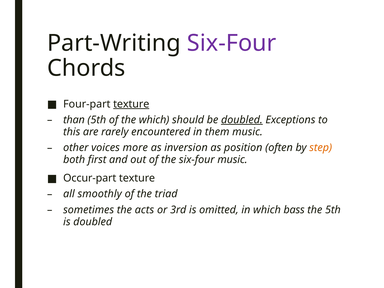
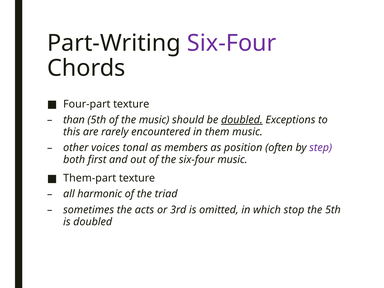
texture at (131, 104) underline: present -> none
the which: which -> music
more: more -> tonal
inversion: inversion -> members
step colour: orange -> purple
Occur-part: Occur-part -> Them-part
smoothly: smoothly -> harmonic
bass: bass -> stop
